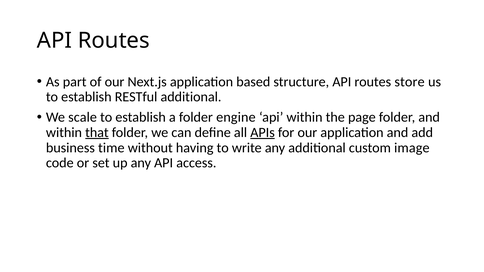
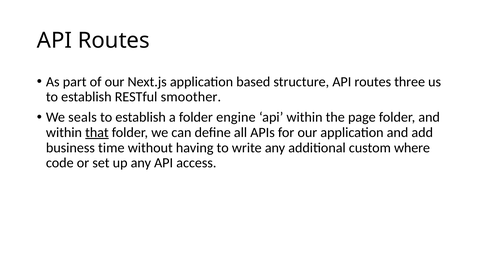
store: store -> three
RESTful additional: additional -> smoother
scale: scale -> seals
APIs underline: present -> none
image: image -> where
